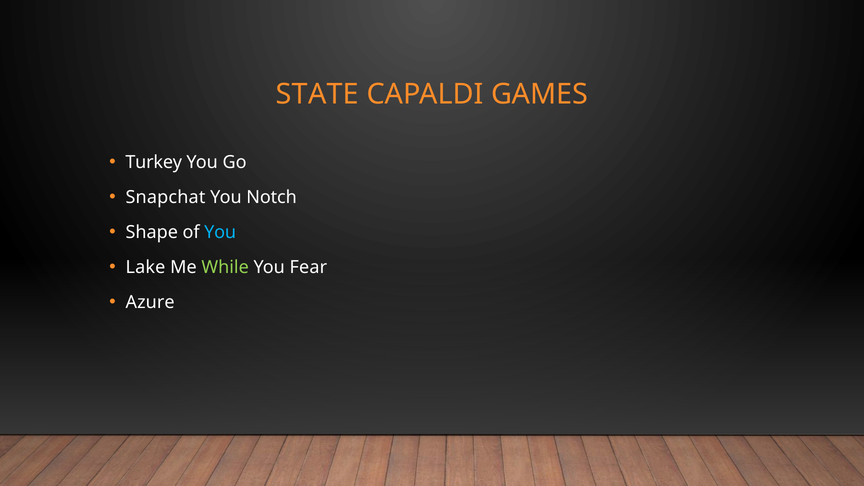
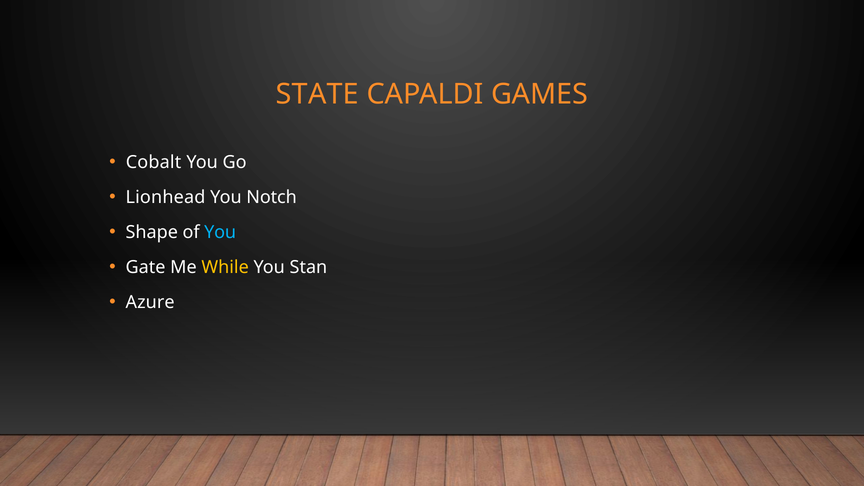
Turkey: Turkey -> Cobalt
Snapchat: Snapchat -> Lionhead
Lake: Lake -> Gate
While colour: light green -> yellow
Fear: Fear -> Stan
